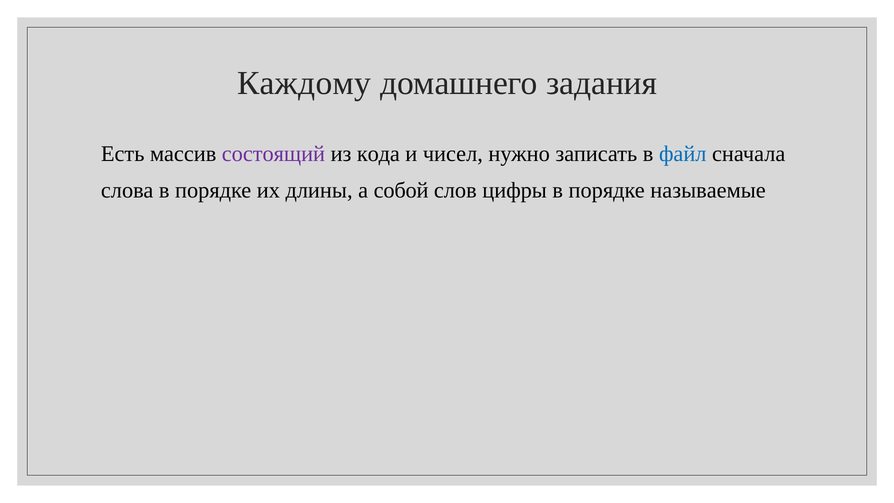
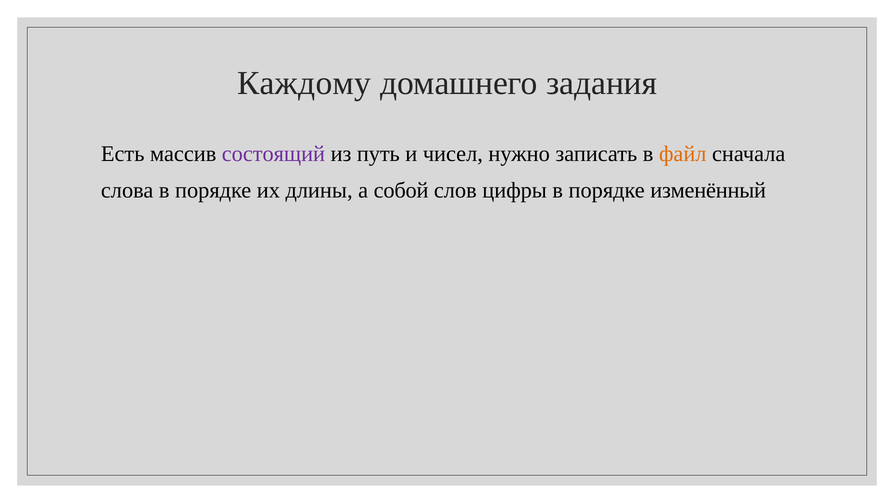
кода: кода -> путь
файл colour: blue -> orange
называемые: называемые -> изменённый
